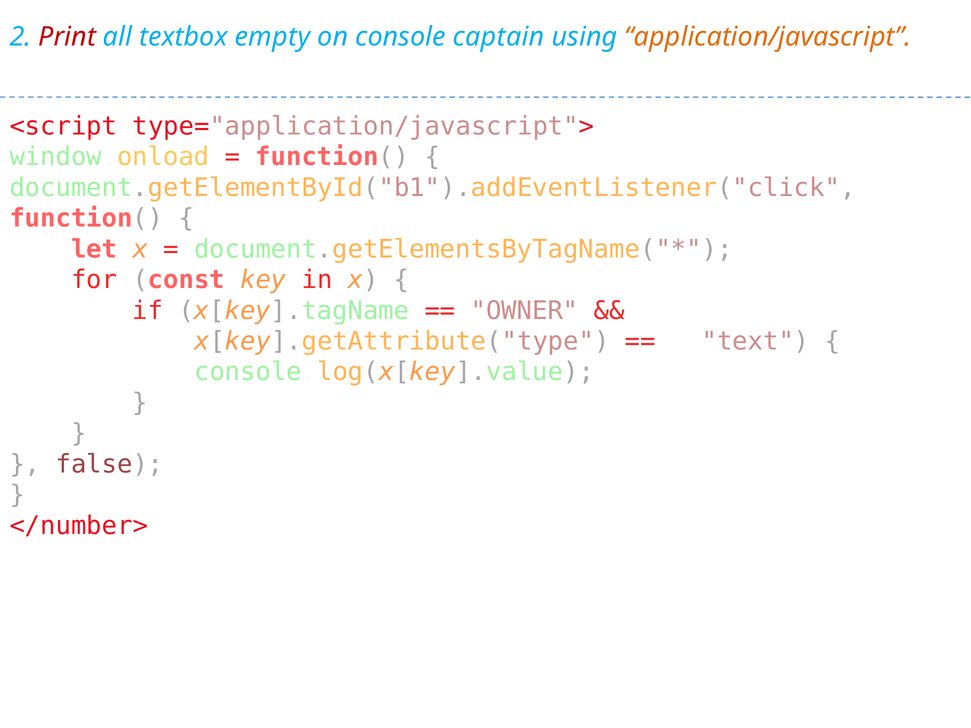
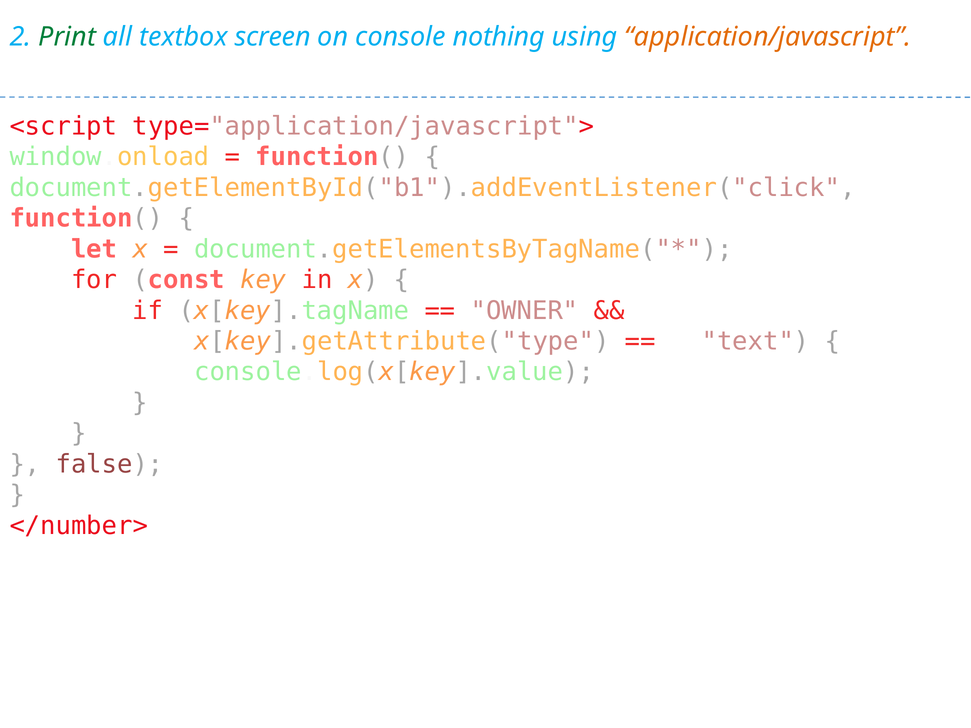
Print colour: red -> green
empty: empty -> screen
captain: captain -> nothing
